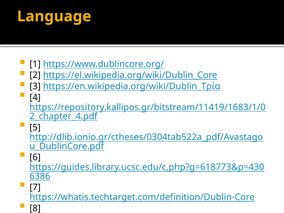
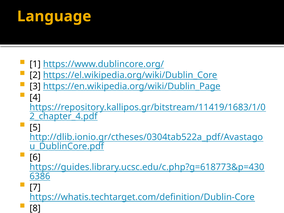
https://en.wikipedia.org/wiki/Dublin_Τρία: https://en.wikipedia.org/wiki/Dublin_Τρία -> https://en.wikipedia.org/wiki/Dublin_Page
